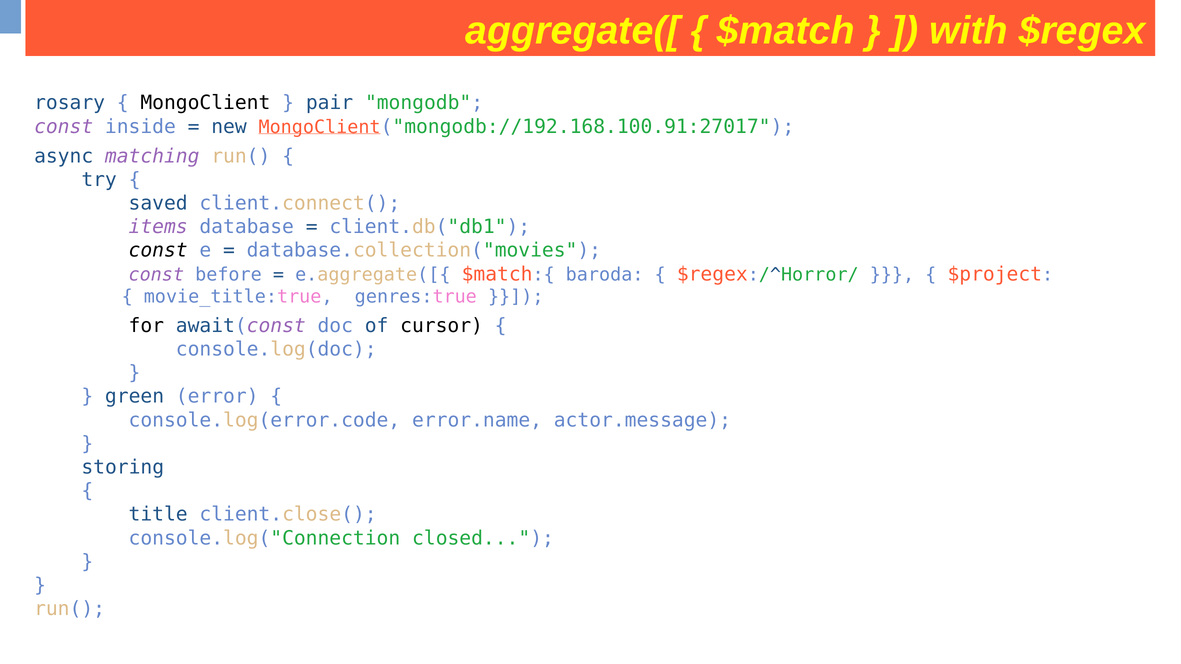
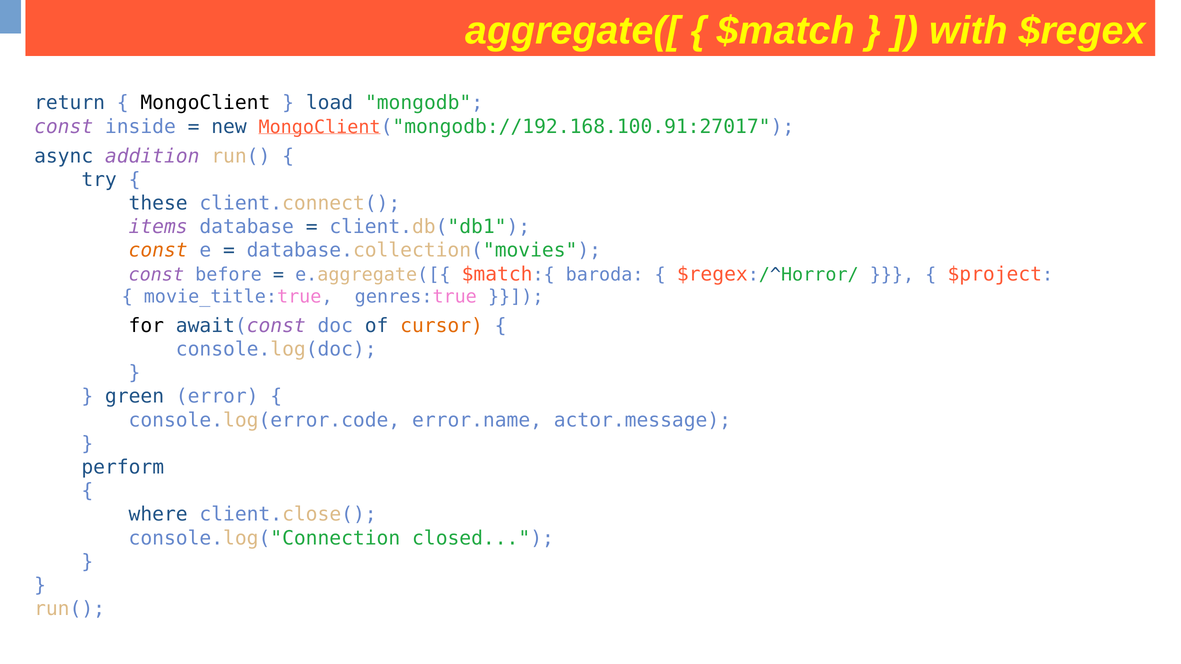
rosary: rosary -> return
pair: pair -> load
matching: matching -> addition
saved: saved -> these
const at (158, 251) colour: black -> orange
cursor colour: black -> orange
storing: storing -> perform
title: title -> where
